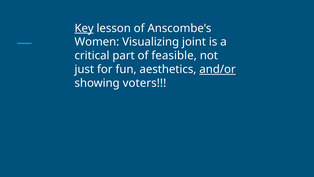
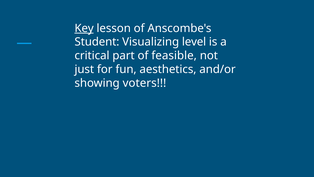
Women: Women -> Student
joint: joint -> level
and/or underline: present -> none
